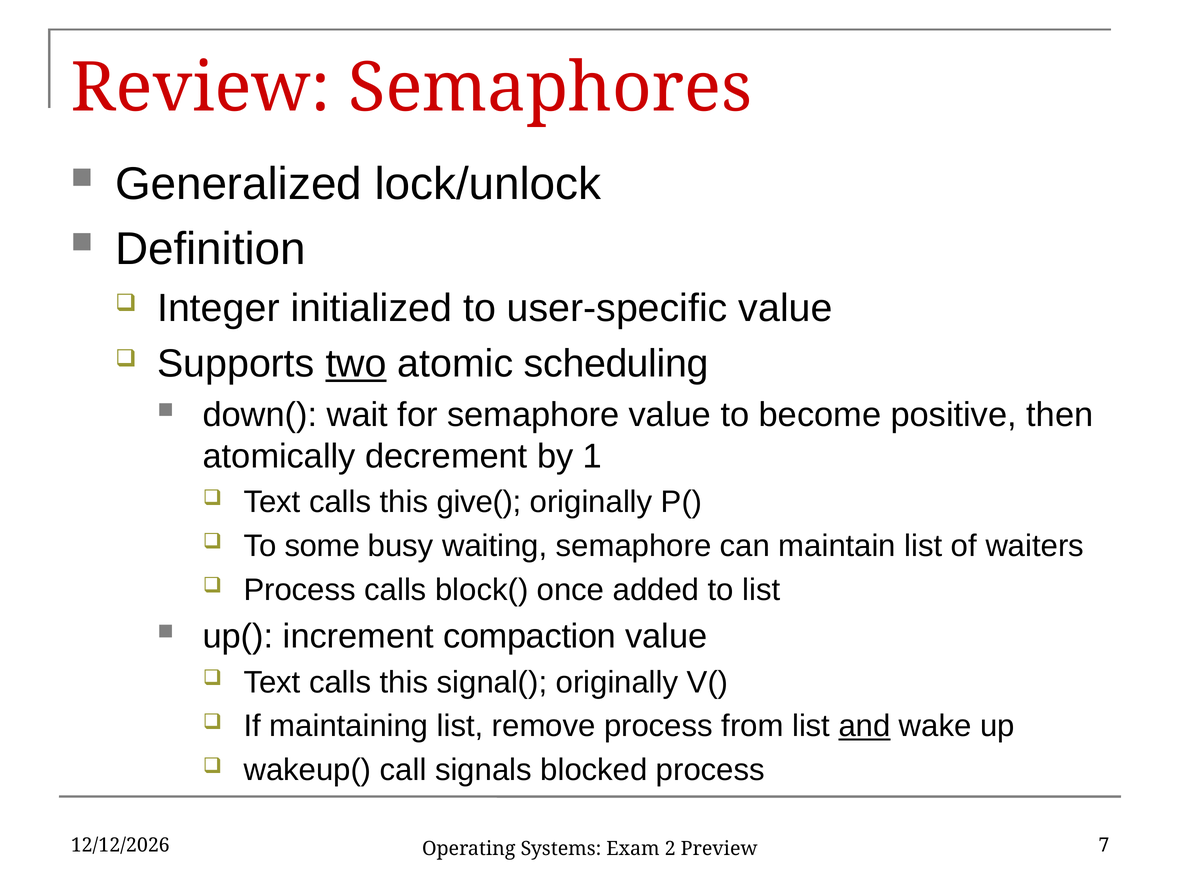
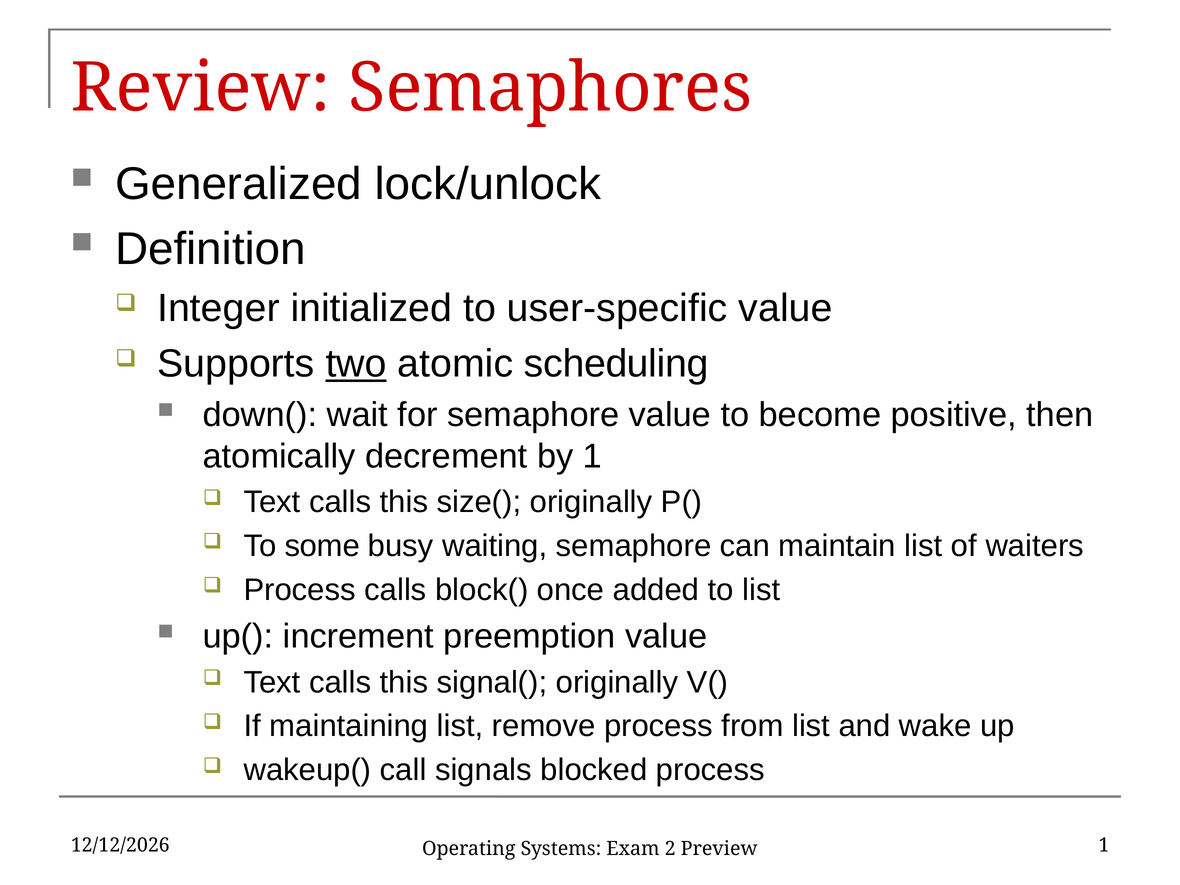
give(: give( -> size(
compaction: compaction -> preemption
and underline: present -> none
7 at (1104, 845): 7 -> 1
